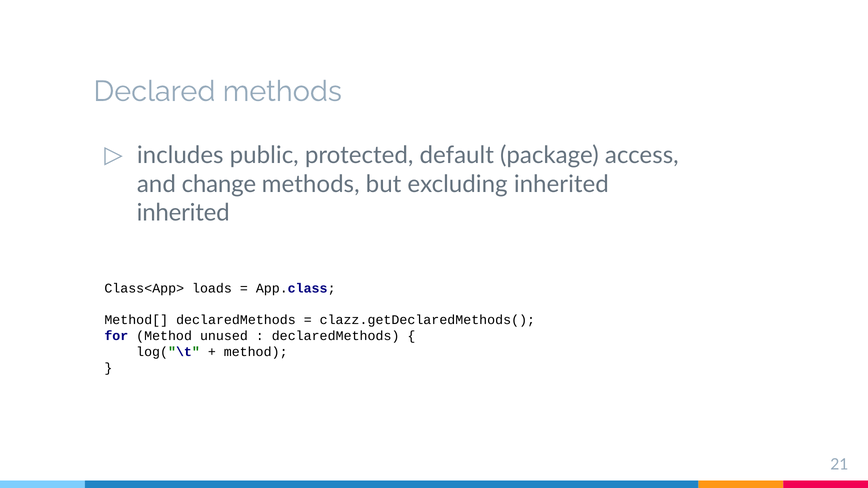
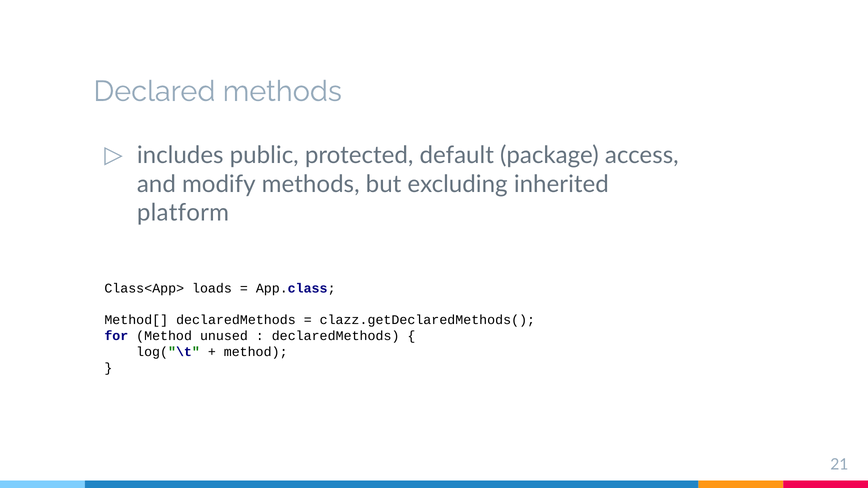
change: change -> modify
inherited at (183, 213): inherited -> platform
